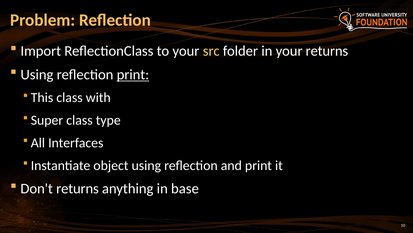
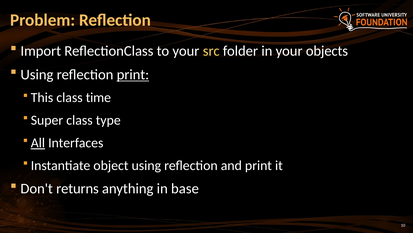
your returns: returns -> objects
with: with -> time
All underline: none -> present
